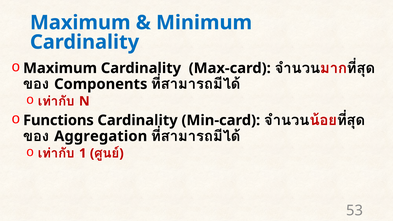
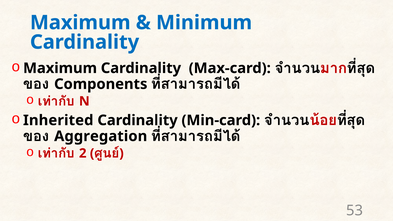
Functions: Functions -> Inherited
1: 1 -> 2
